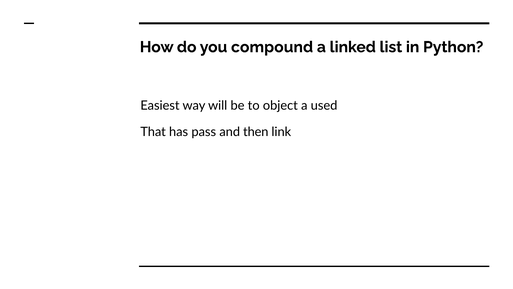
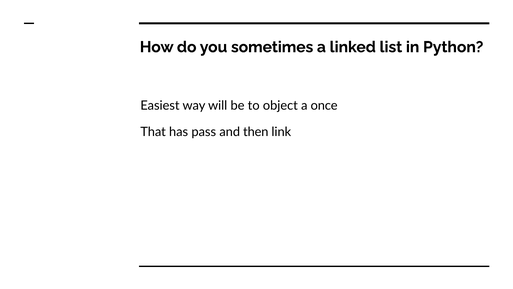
compound: compound -> sometimes
used: used -> once
